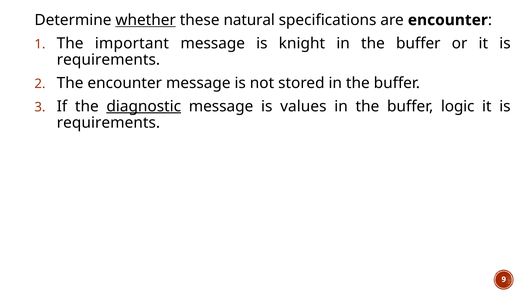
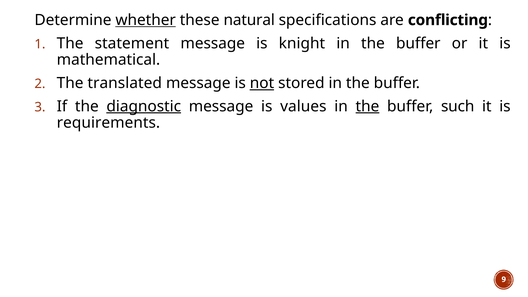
are encounter: encounter -> conflicting
important: important -> statement
requirements at (108, 60): requirements -> mathematical
The encounter: encounter -> translated
not underline: none -> present
the at (367, 106) underline: none -> present
logic: logic -> such
